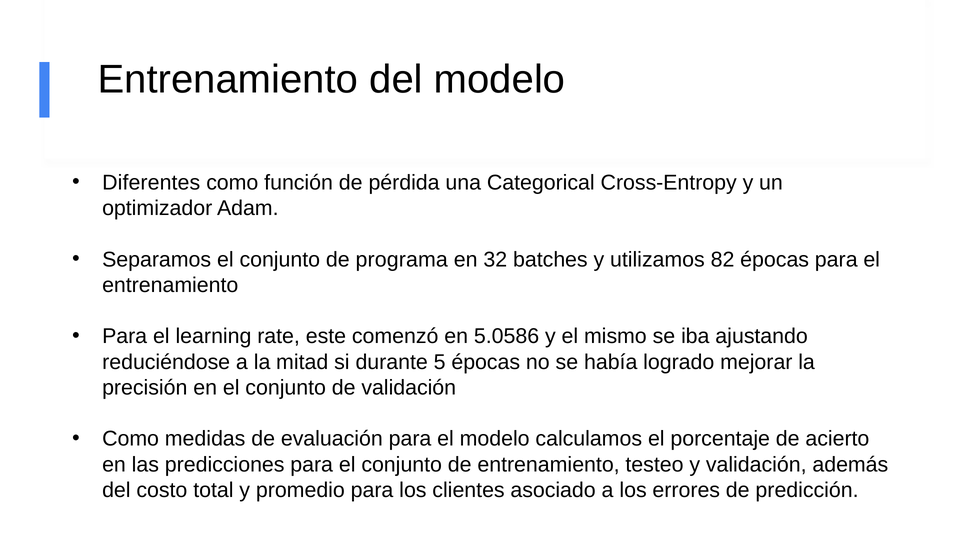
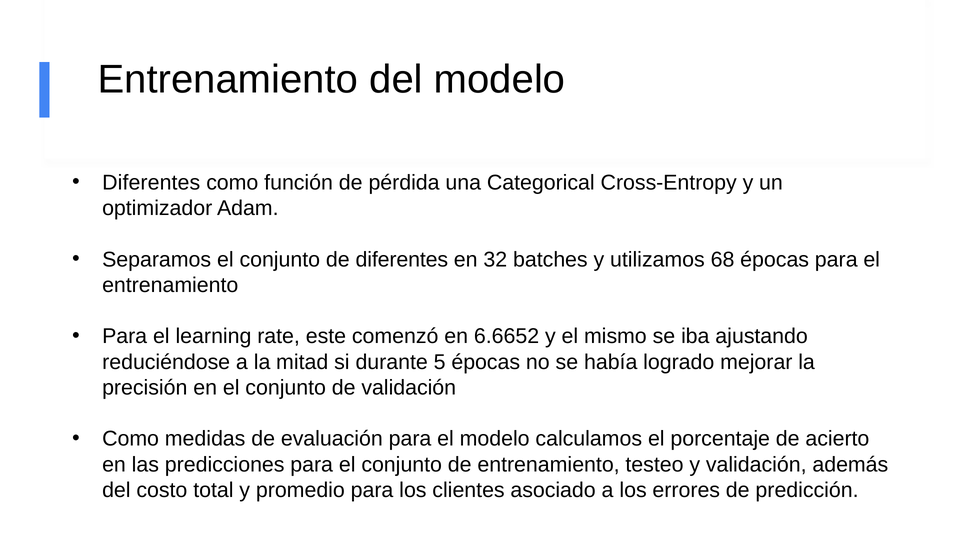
de programa: programa -> diferentes
82: 82 -> 68
5.0586: 5.0586 -> 6.6652
